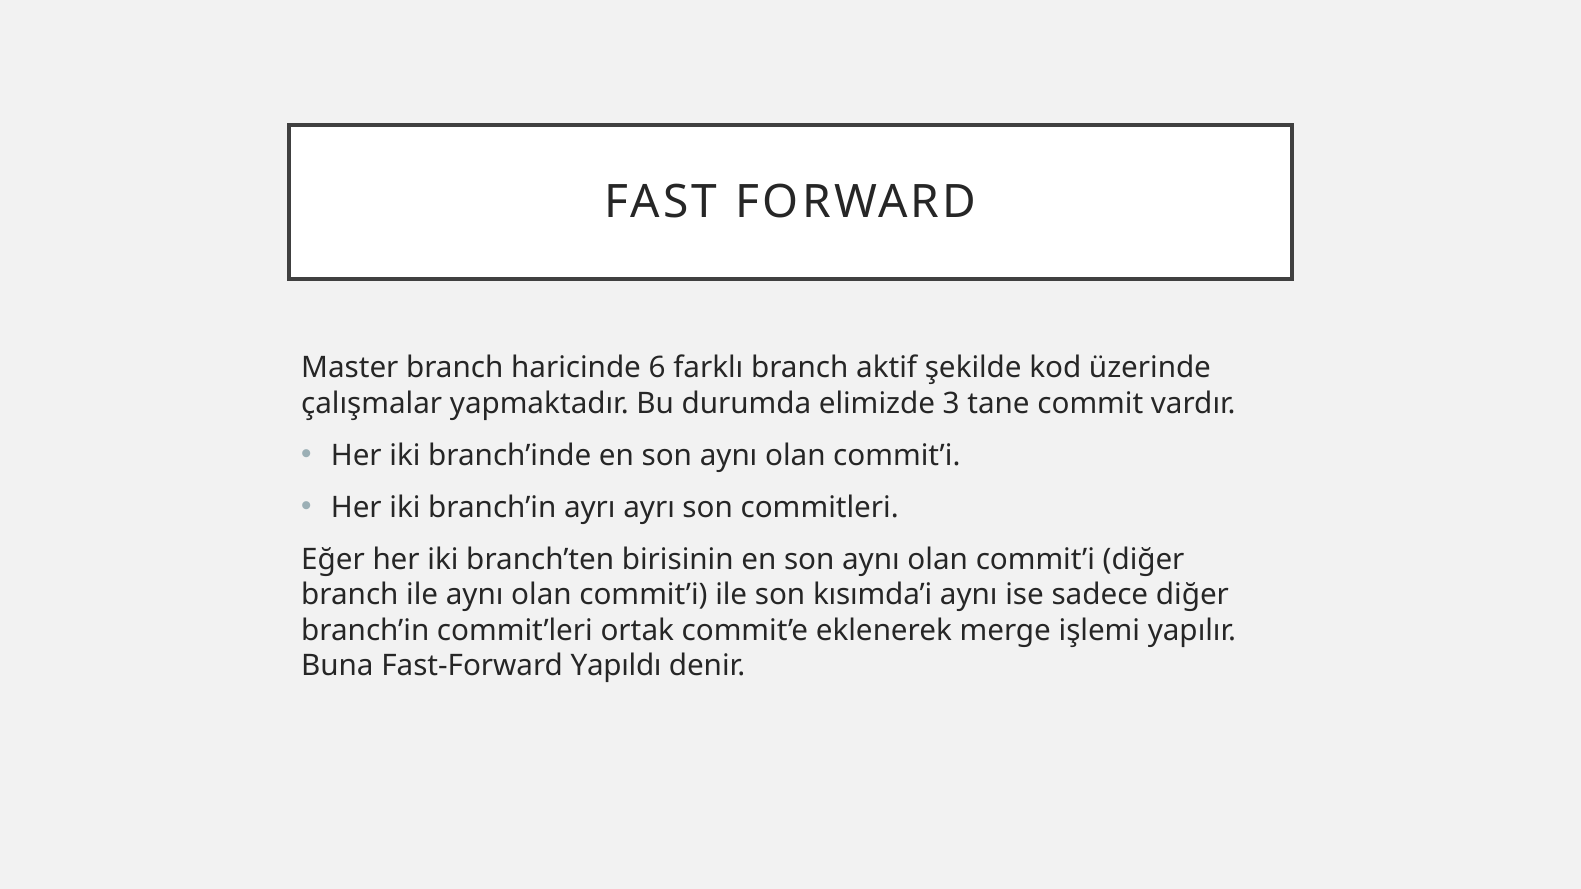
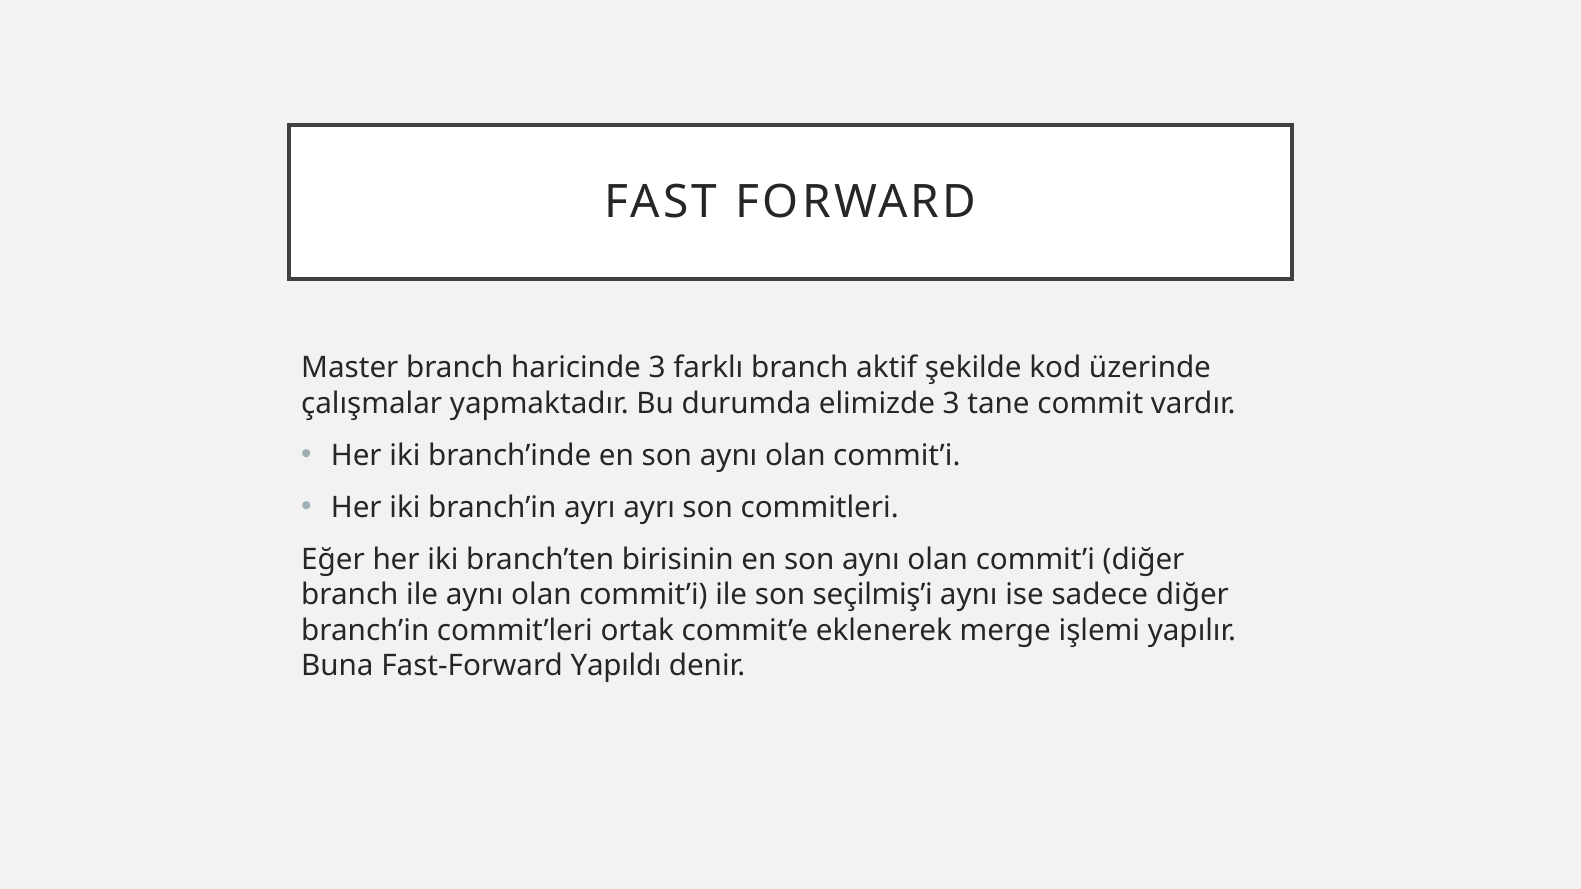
haricinde 6: 6 -> 3
kısımda’i: kısımda’i -> seçilmiş’i
